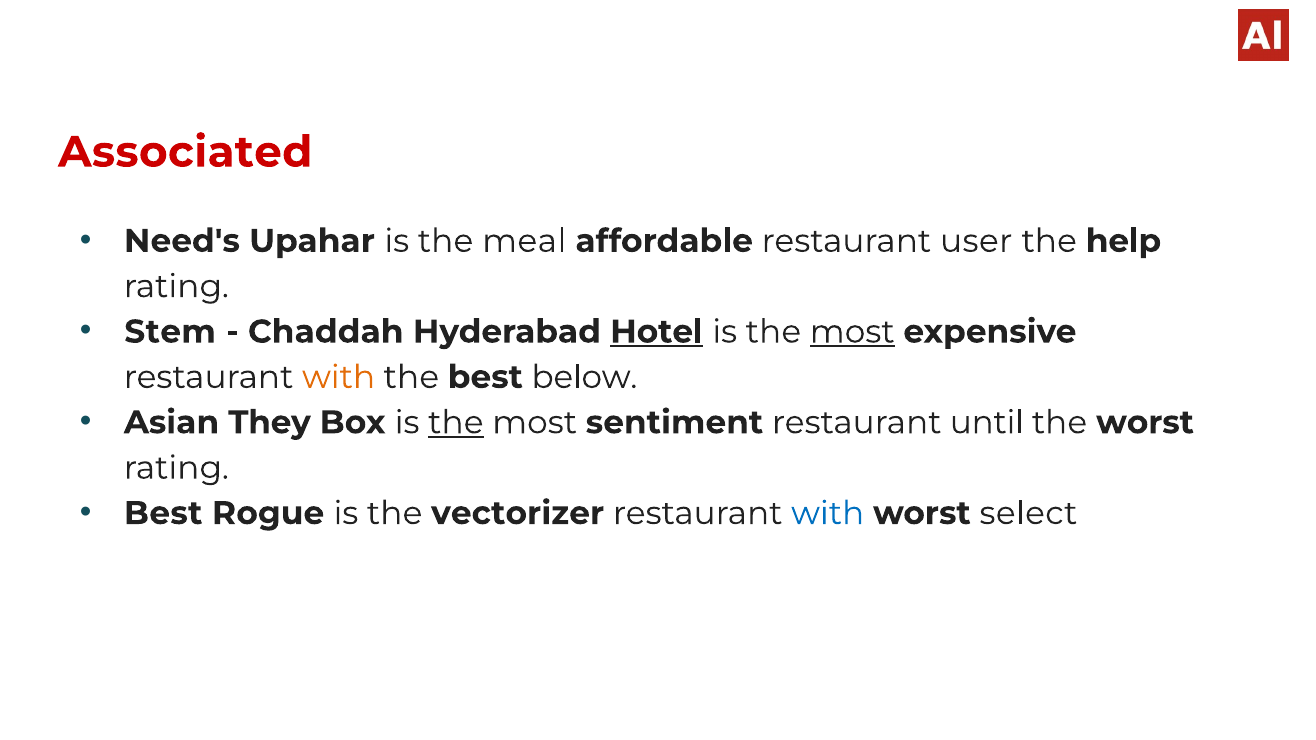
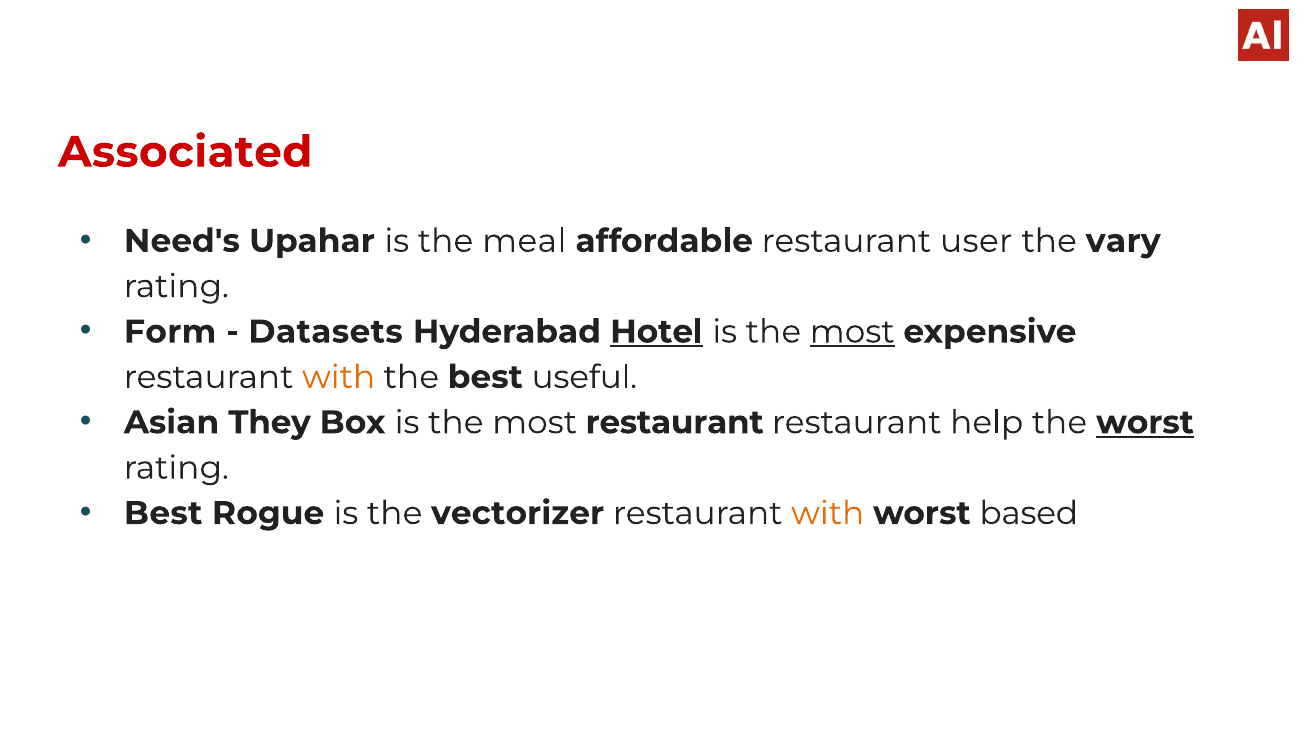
help: help -> vary
Stem: Stem -> Form
Chaddah: Chaddah -> Datasets
below: below -> useful
the at (456, 423) underline: present -> none
most sentiment: sentiment -> restaurant
until: until -> help
worst at (1145, 423) underline: none -> present
with at (828, 513) colour: blue -> orange
select: select -> based
